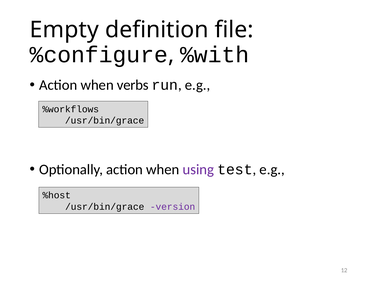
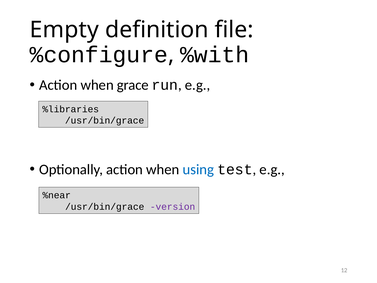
verbs: verbs -> grace
%workflows: %workflows -> %libraries
using colour: purple -> blue
%host: %host -> %near
